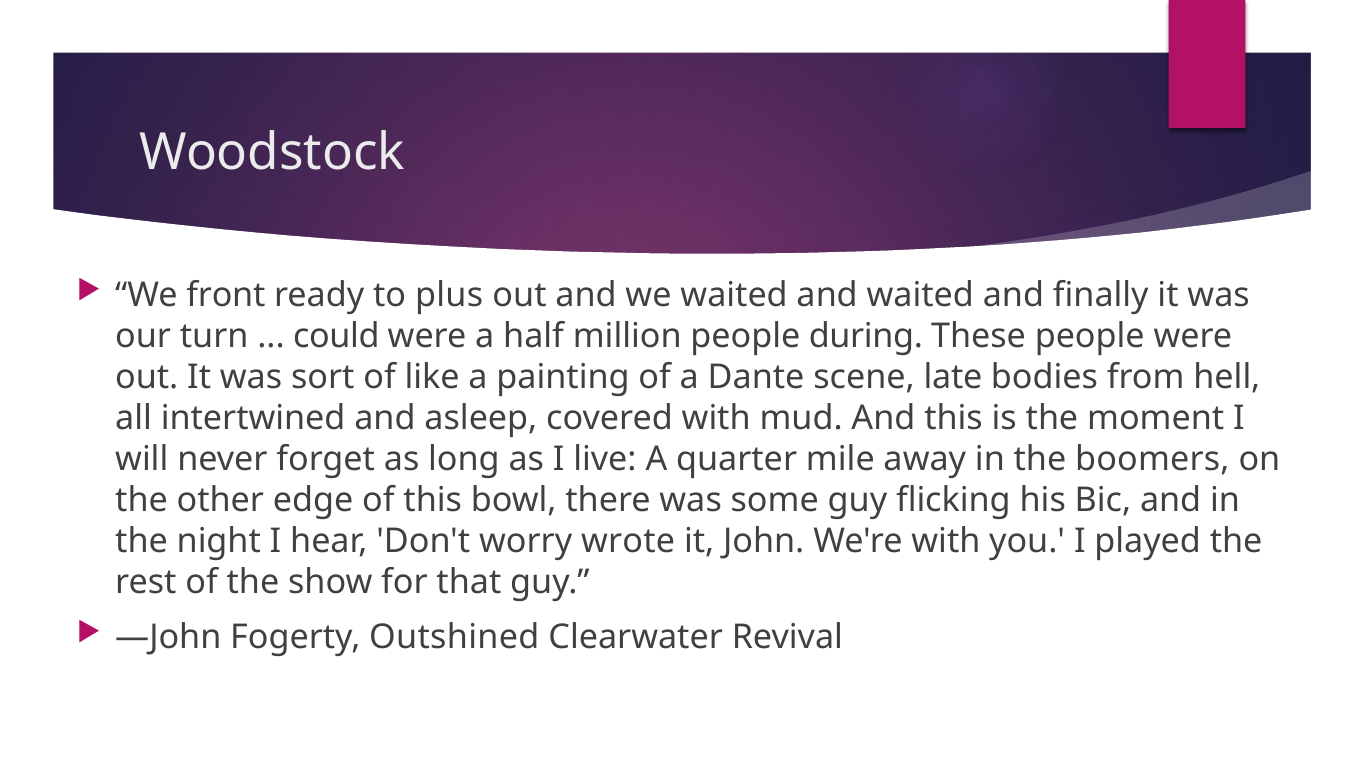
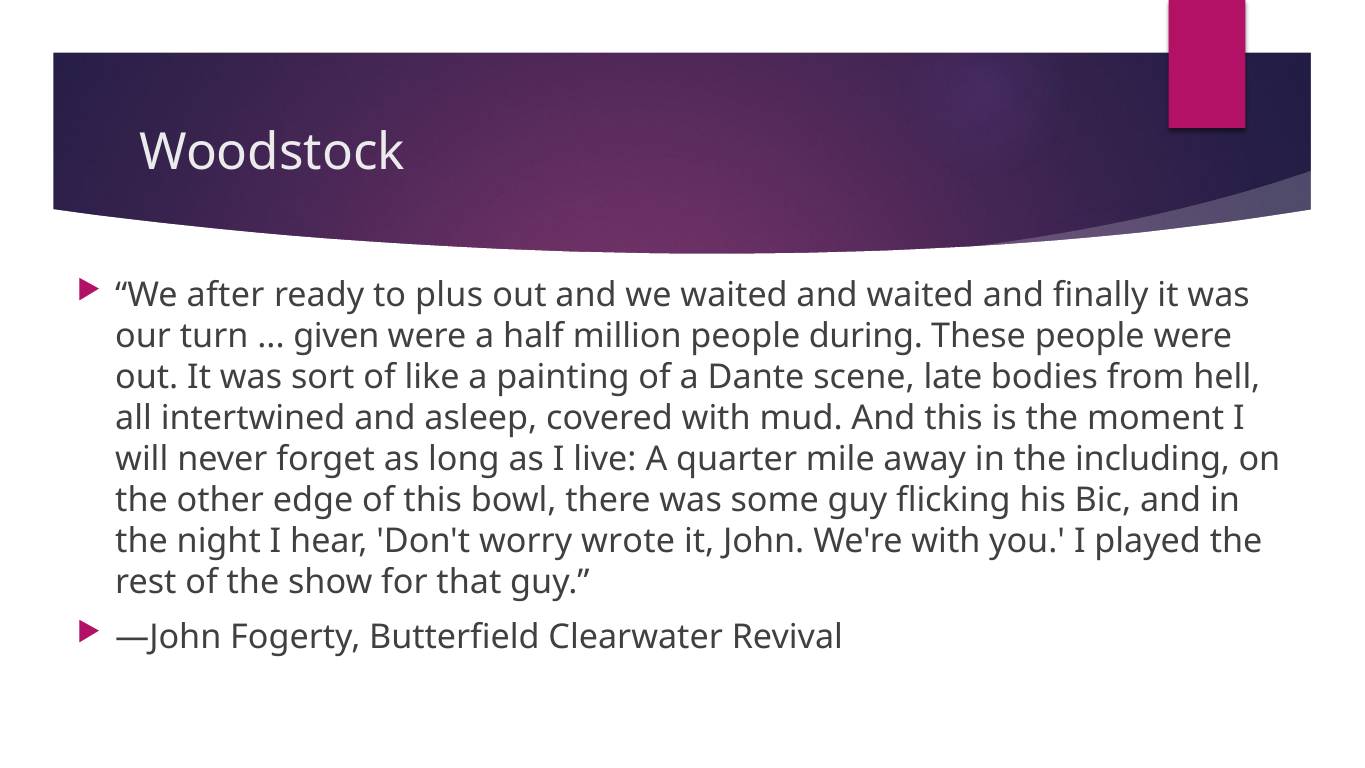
front: front -> after
could: could -> given
boomers: boomers -> including
Outshined: Outshined -> Butterfield
